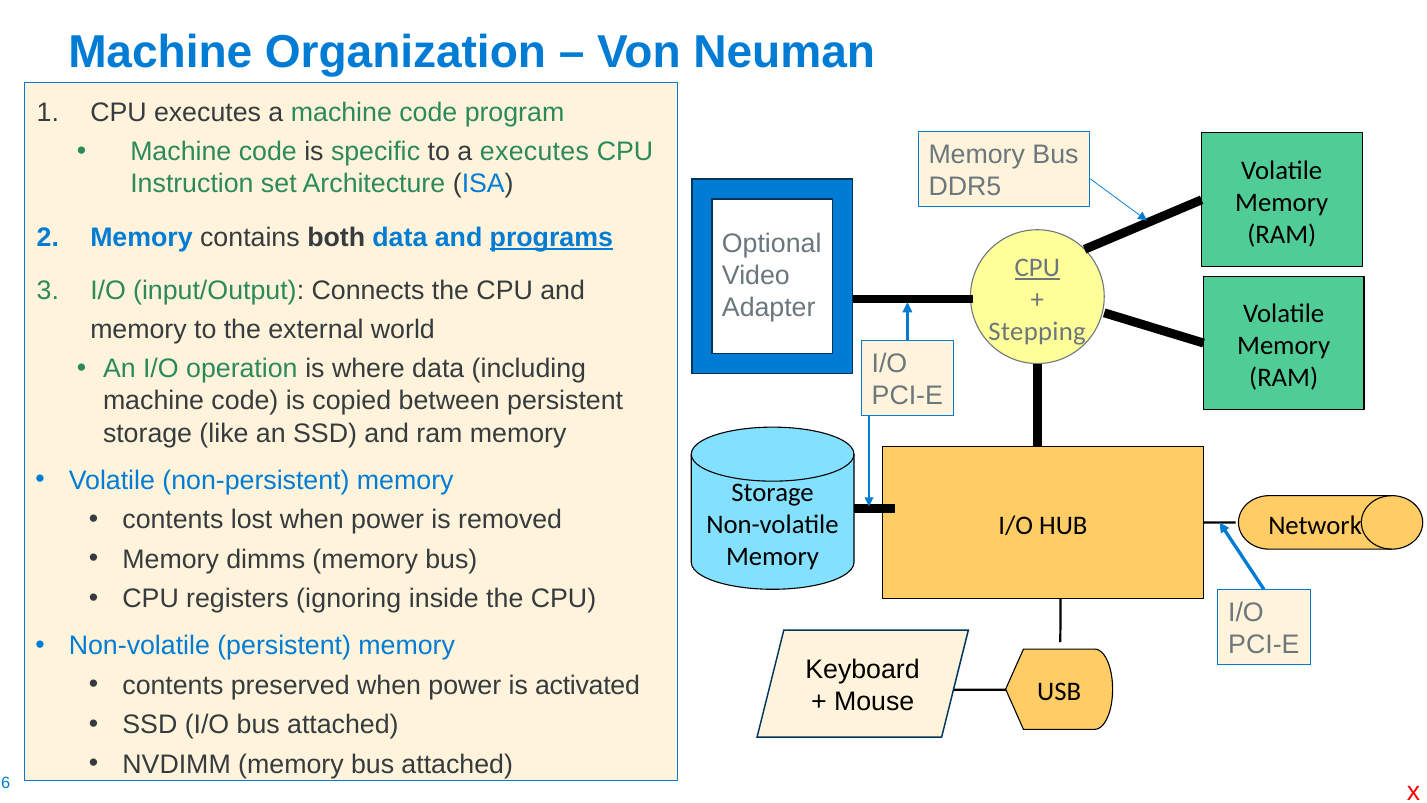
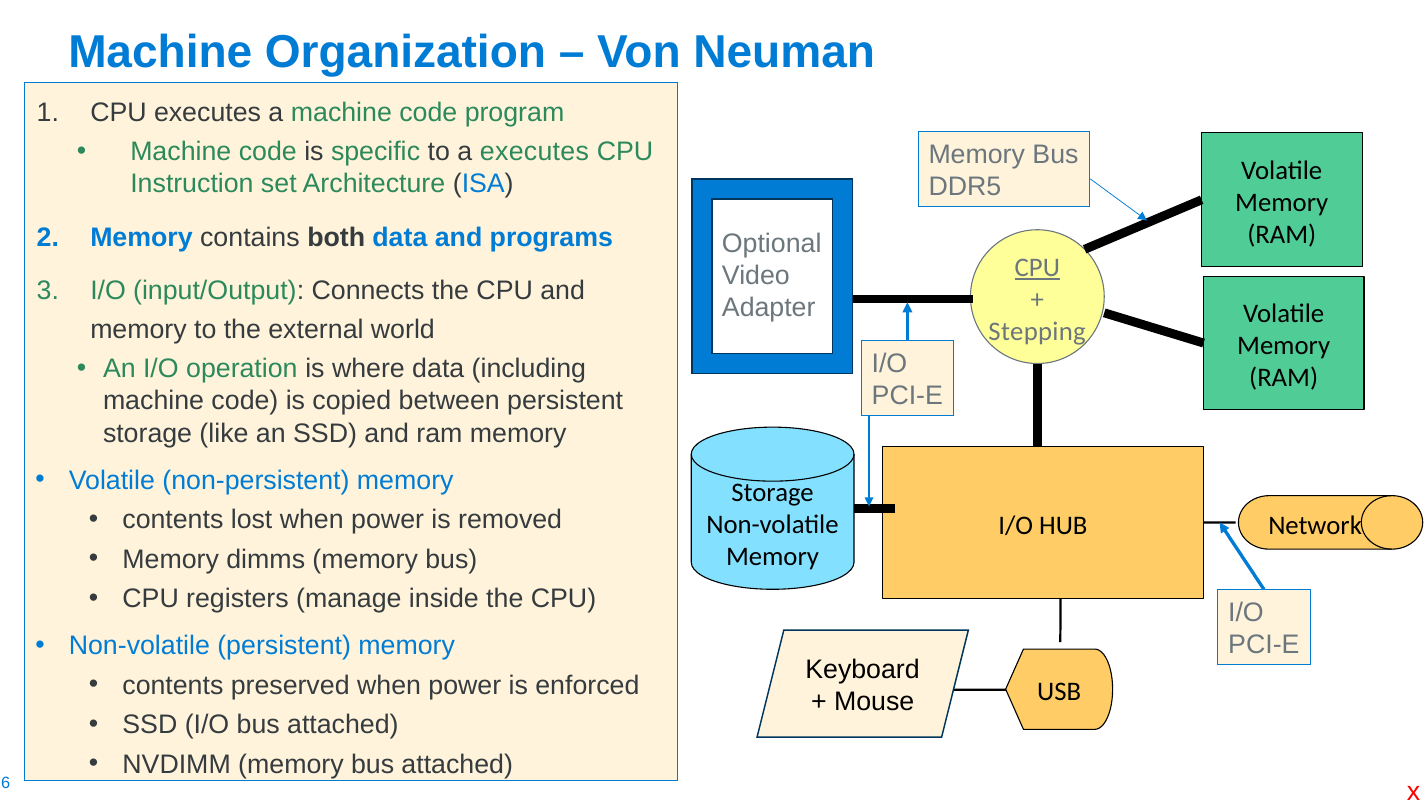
programs underline: present -> none
ignoring: ignoring -> manage
activated: activated -> enforced
